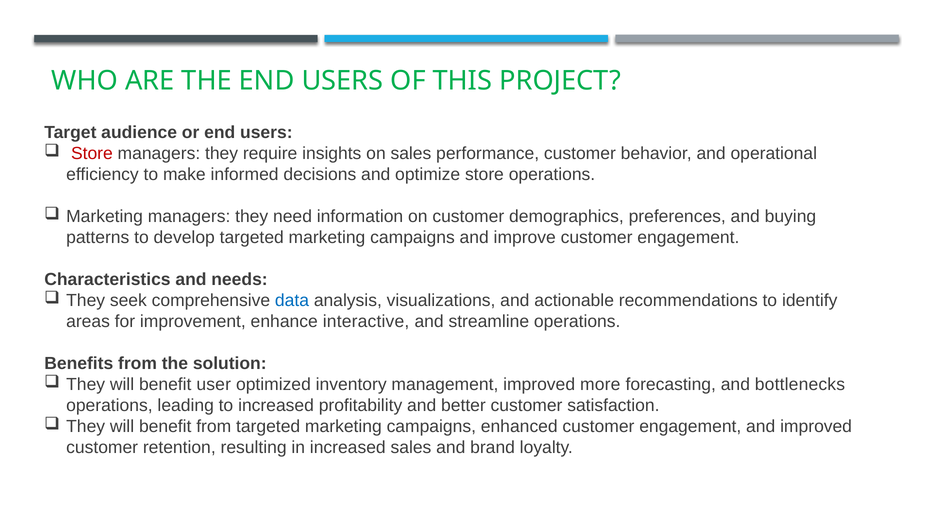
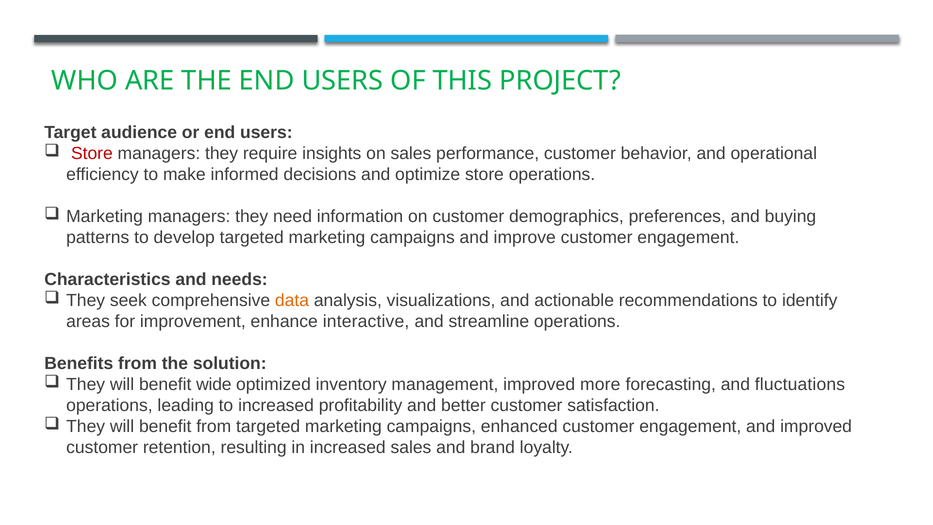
data colour: blue -> orange
user: user -> wide
bottlenecks: bottlenecks -> fluctuations
